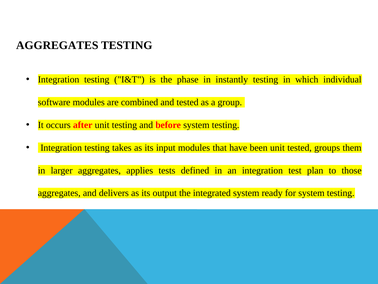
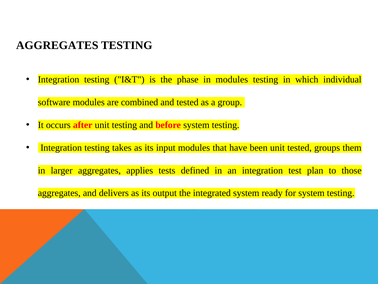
in instantly: instantly -> modules
